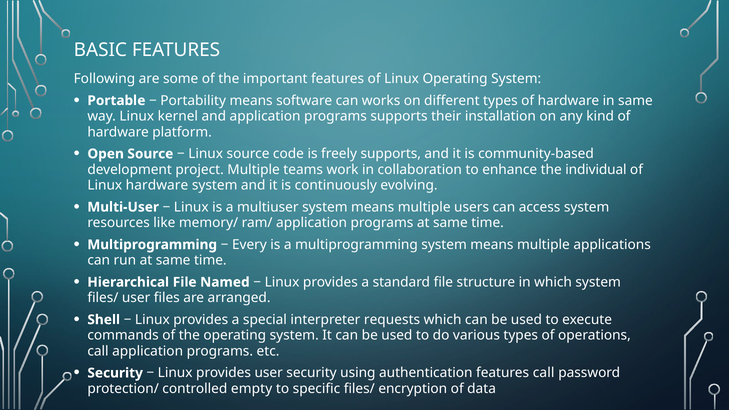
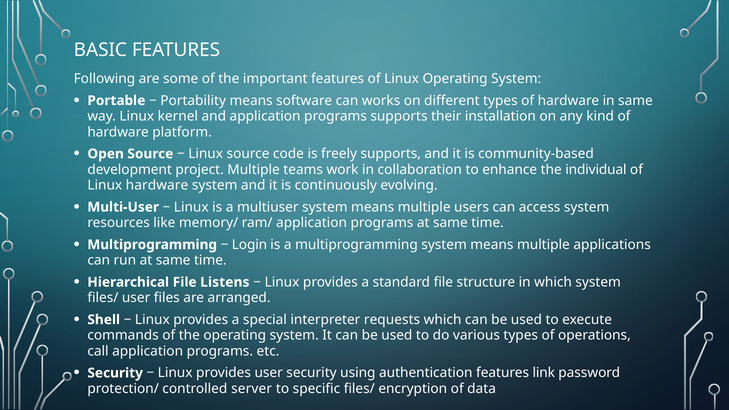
Every: Every -> Login
Named: Named -> Listens
features call: call -> link
empty: empty -> server
